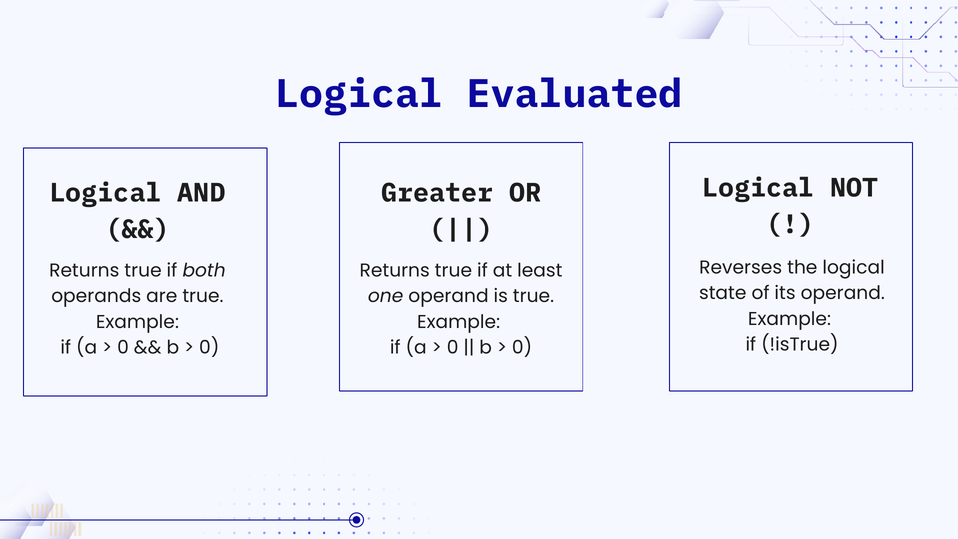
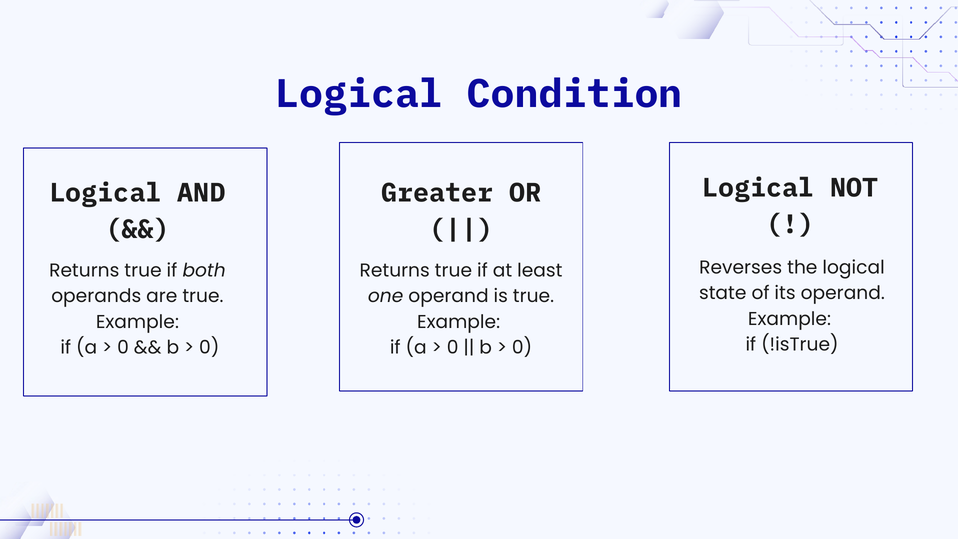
Evaluated: Evaluated -> Condition
